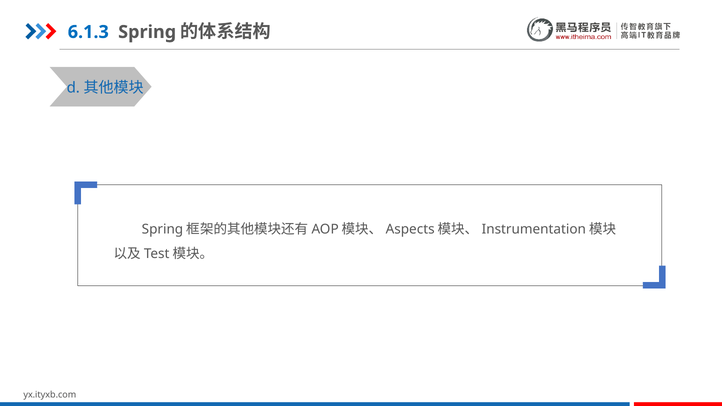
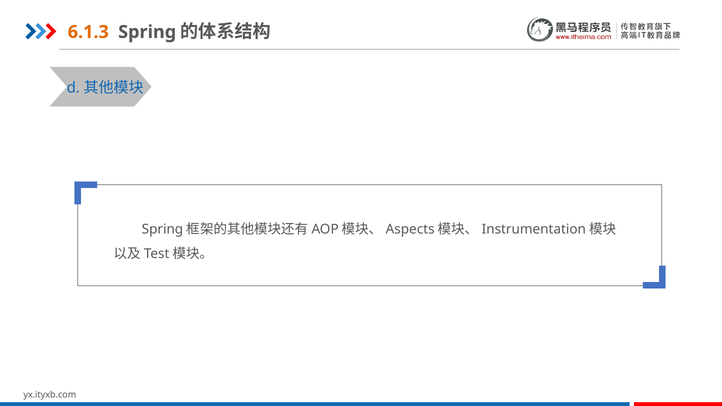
6.1.3 colour: blue -> orange
